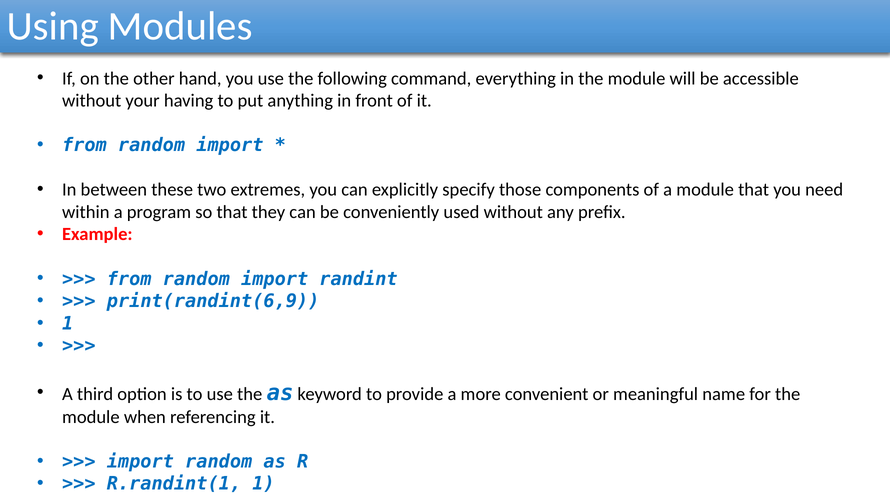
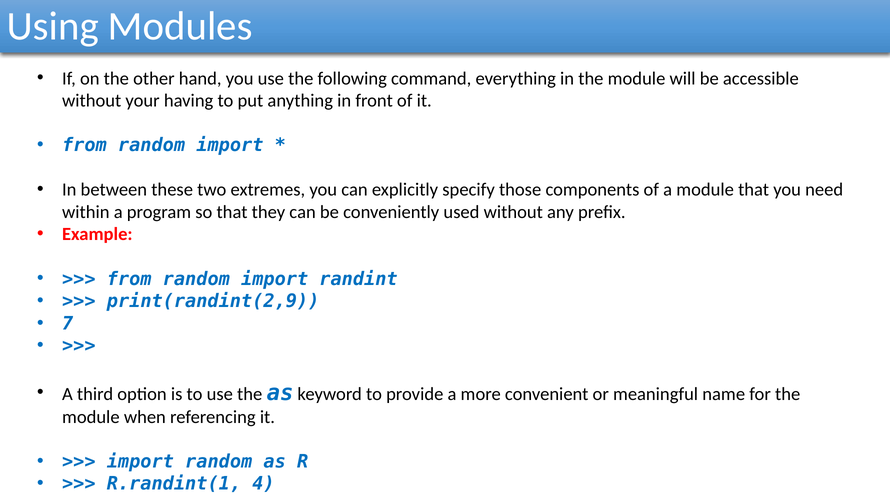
print(randint(6,9: print(randint(6,9 -> print(randint(2,9
1 at (68, 323): 1 -> 7
R.randint(1 1: 1 -> 4
